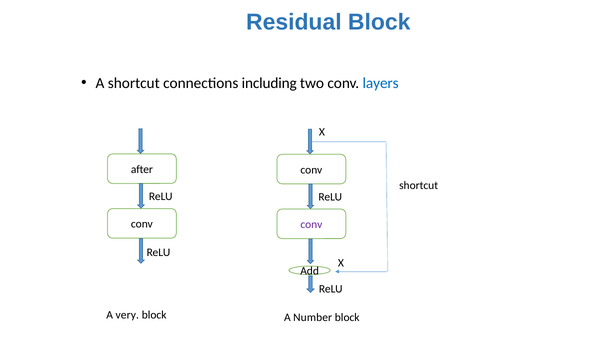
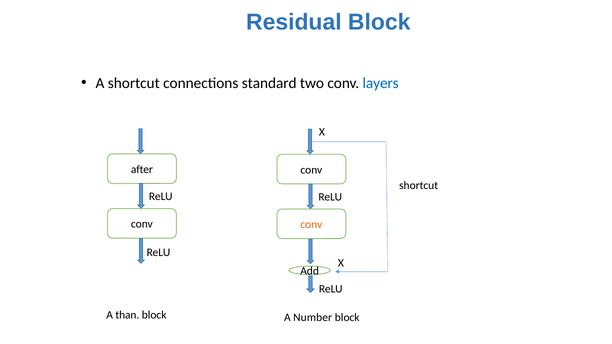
including: including -> standard
conv at (311, 225) colour: purple -> orange
very: very -> than
